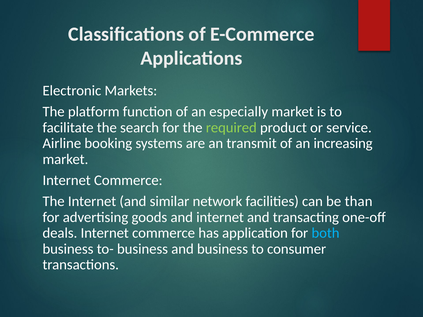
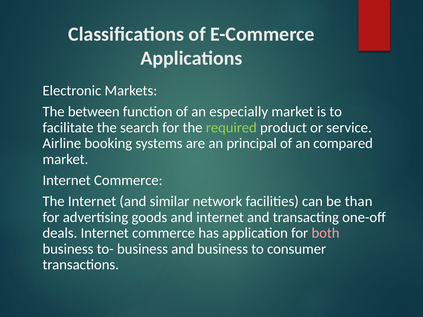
platform: platform -> between
transmit: transmit -> principal
increasing: increasing -> compared
both colour: light blue -> pink
